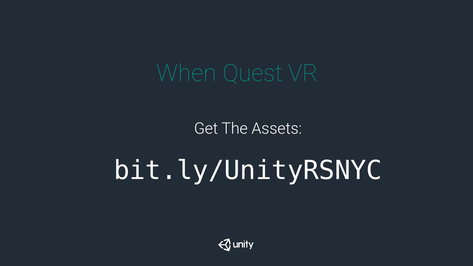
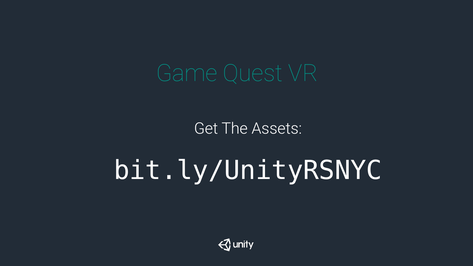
When: When -> Game
